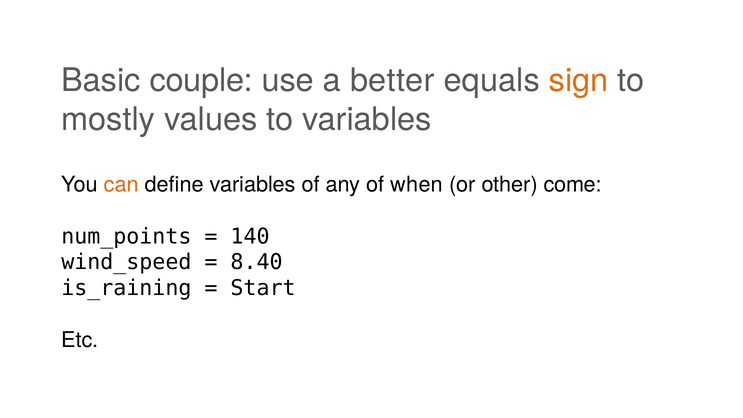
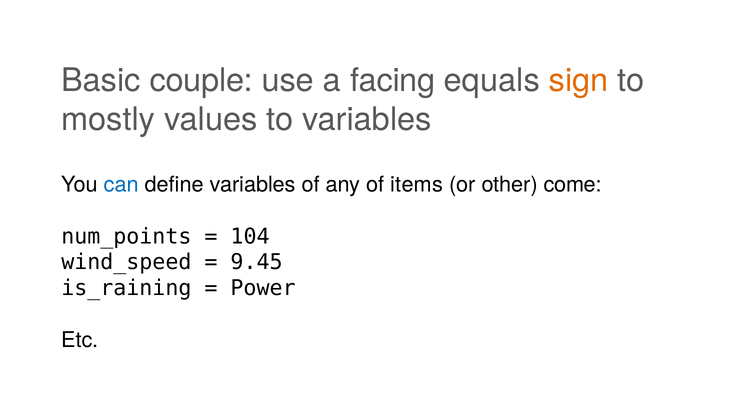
better: better -> facing
can colour: orange -> blue
when: when -> items
140: 140 -> 104
8.40: 8.40 -> 9.45
Start: Start -> Power
